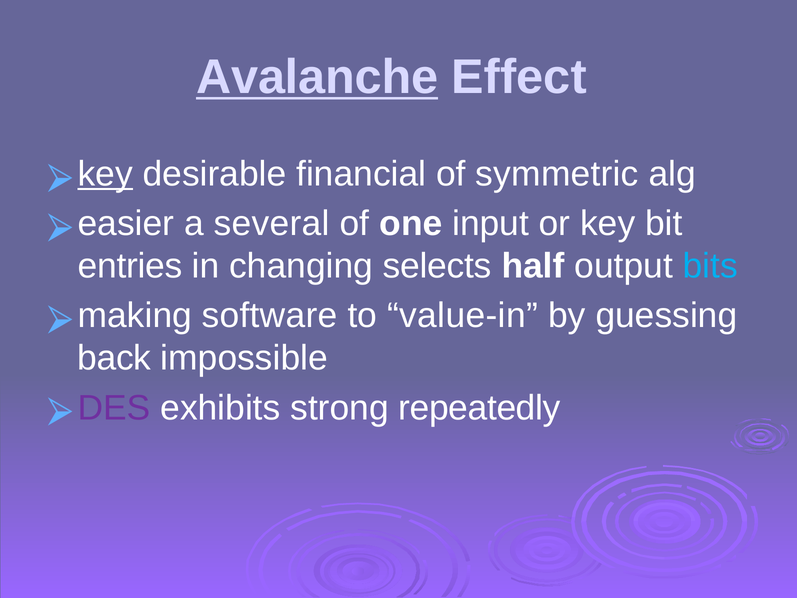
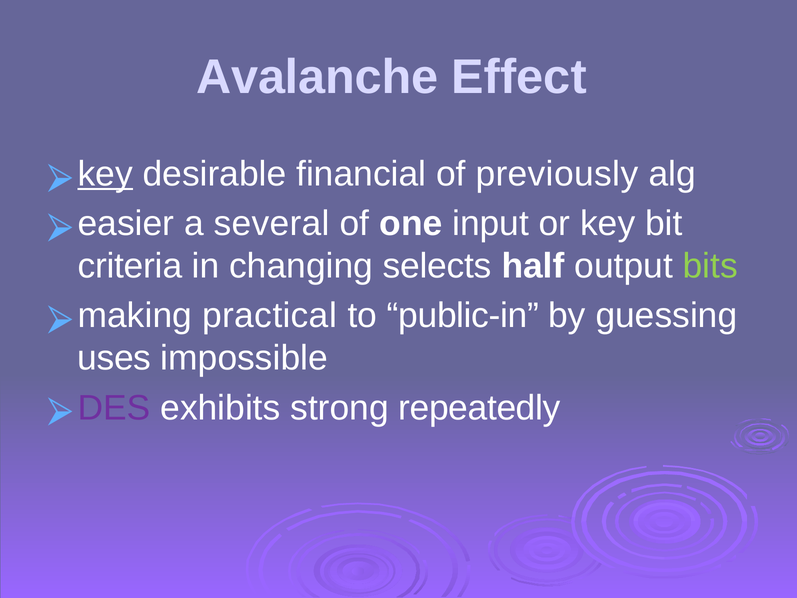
Avalanche underline: present -> none
symmetric: symmetric -> previously
entries: entries -> criteria
bits colour: light blue -> light green
software: software -> practical
value-in: value-in -> public-in
back: back -> uses
